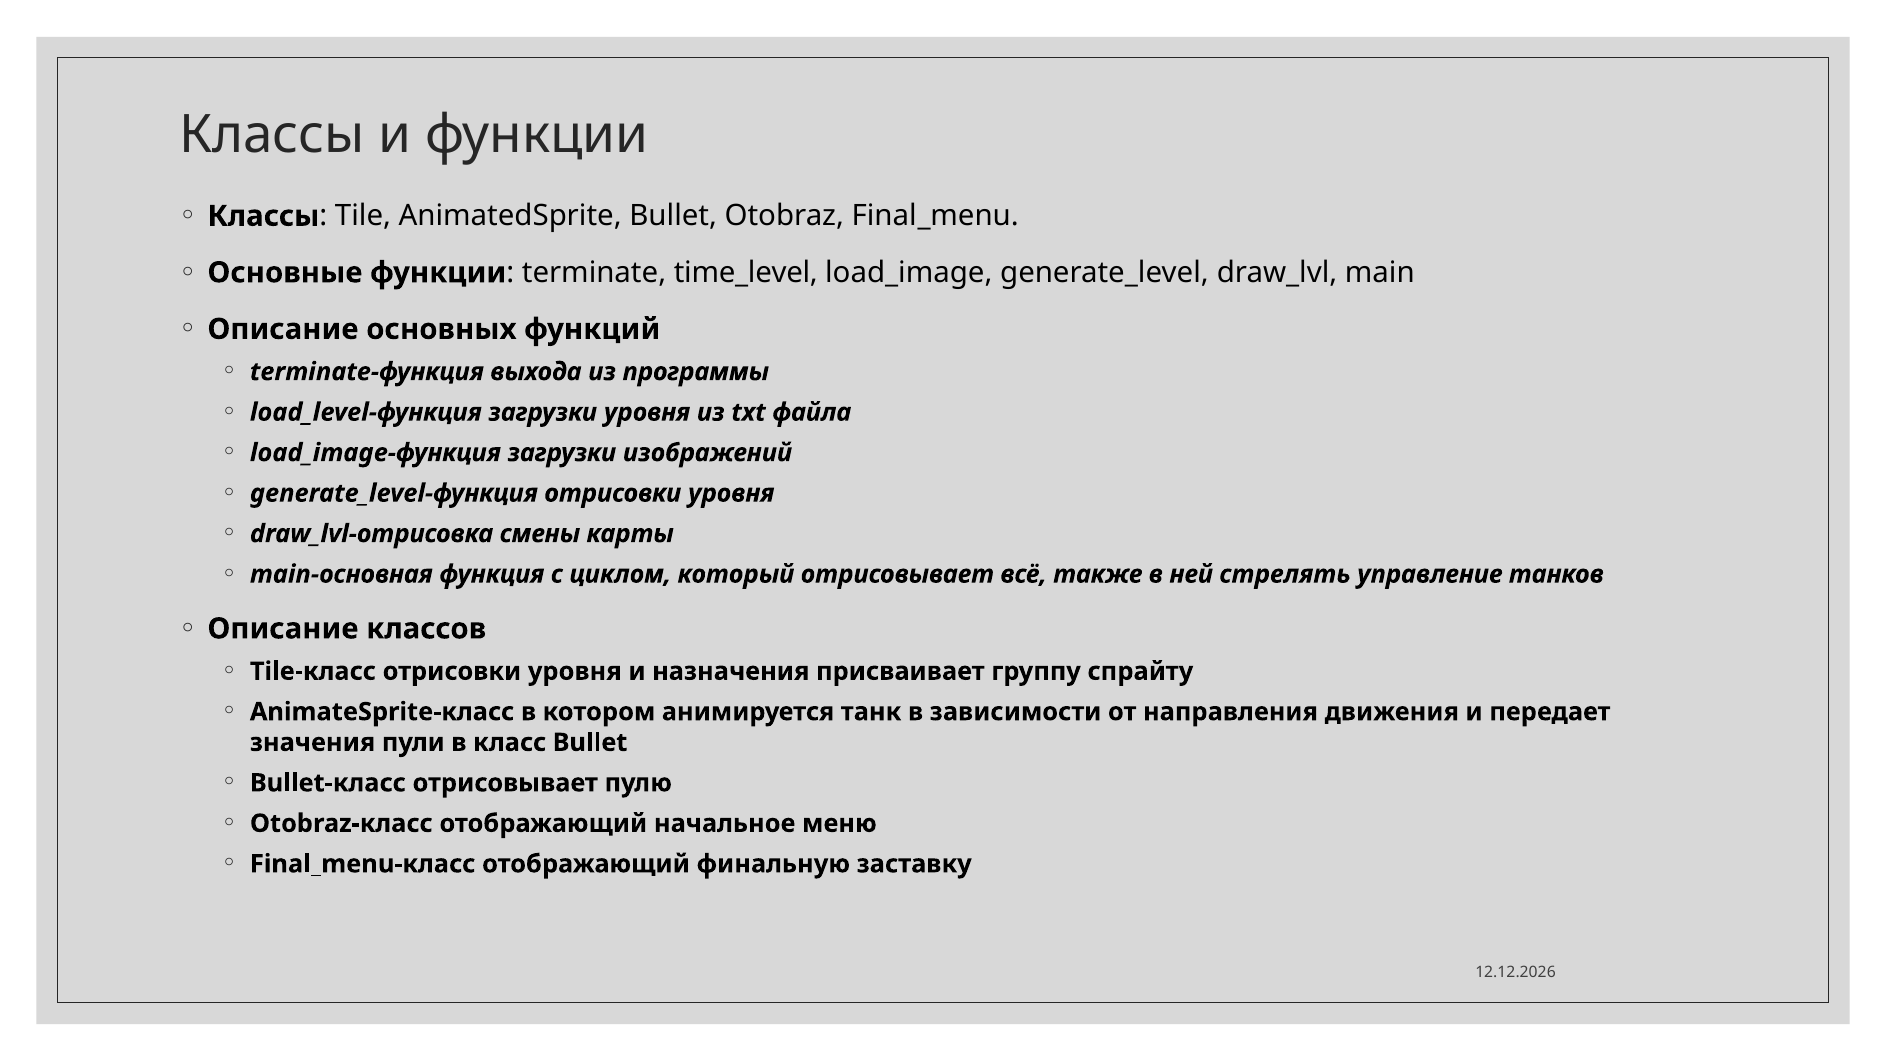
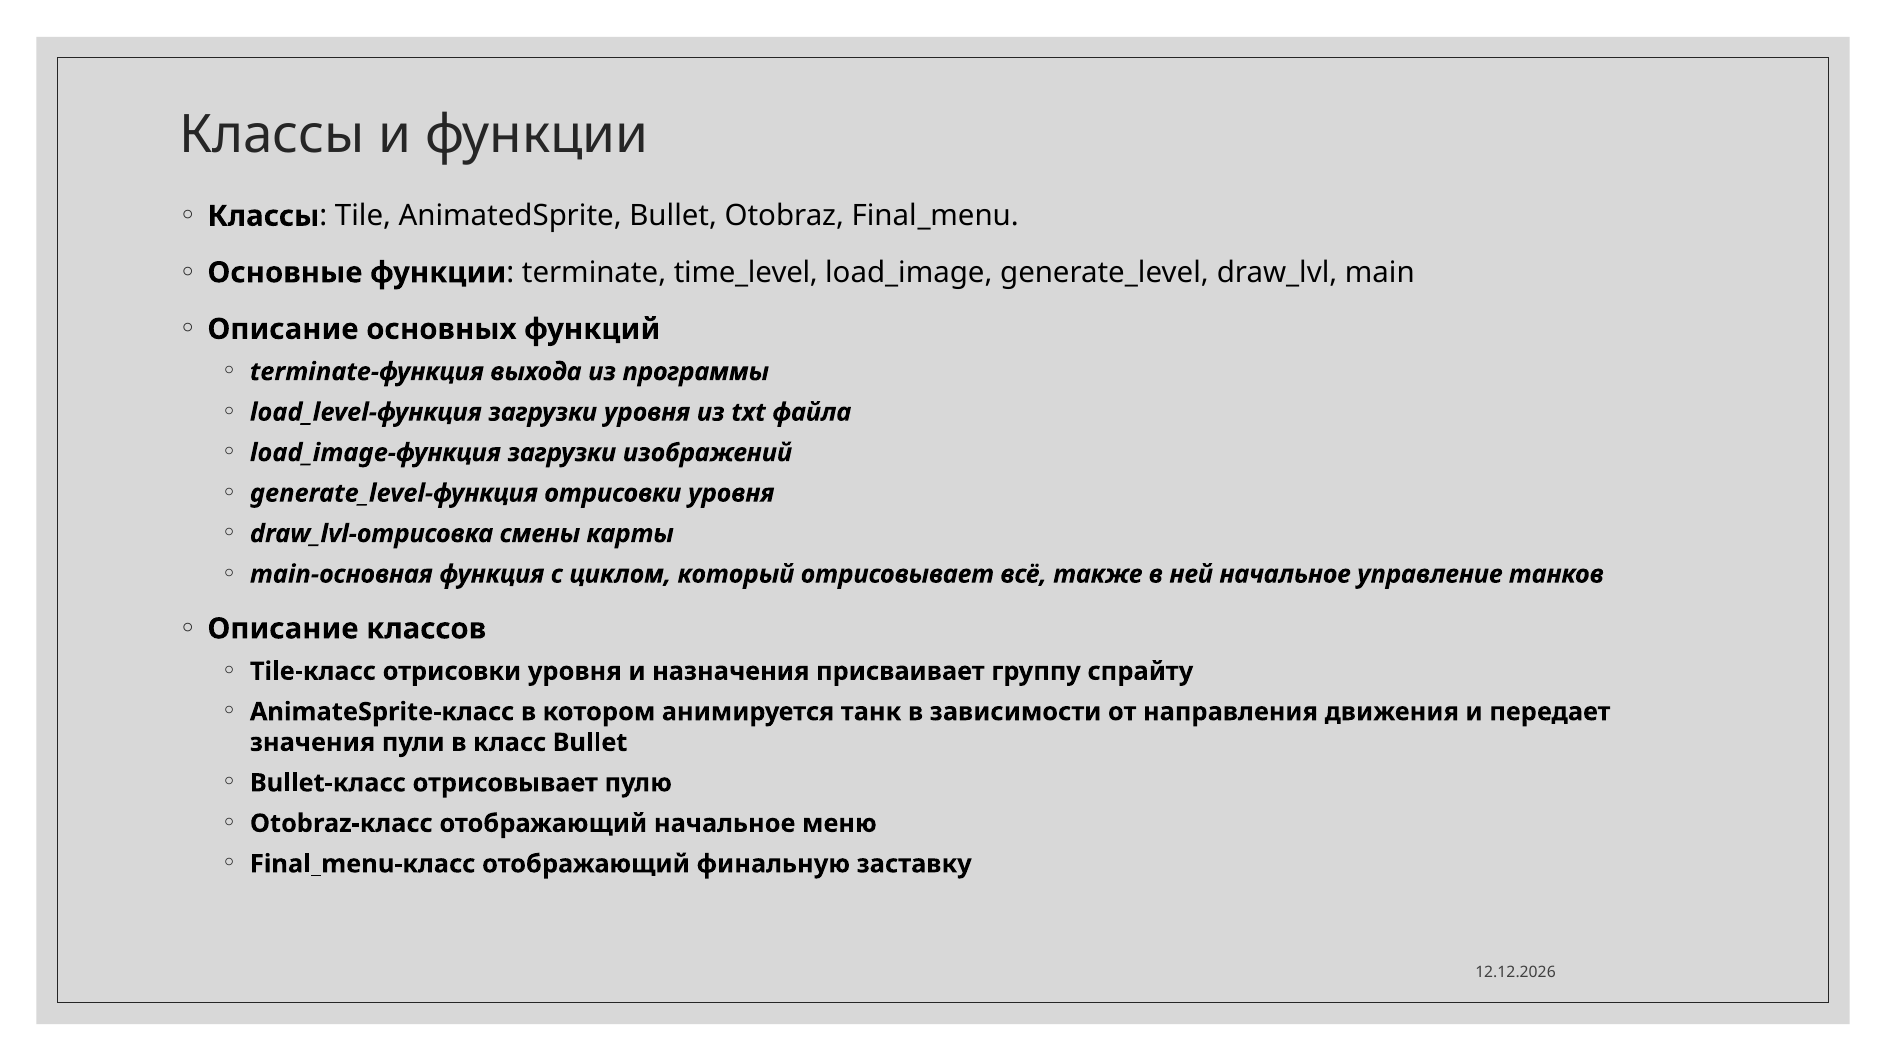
ней стрелять: стрелять -> начальное
